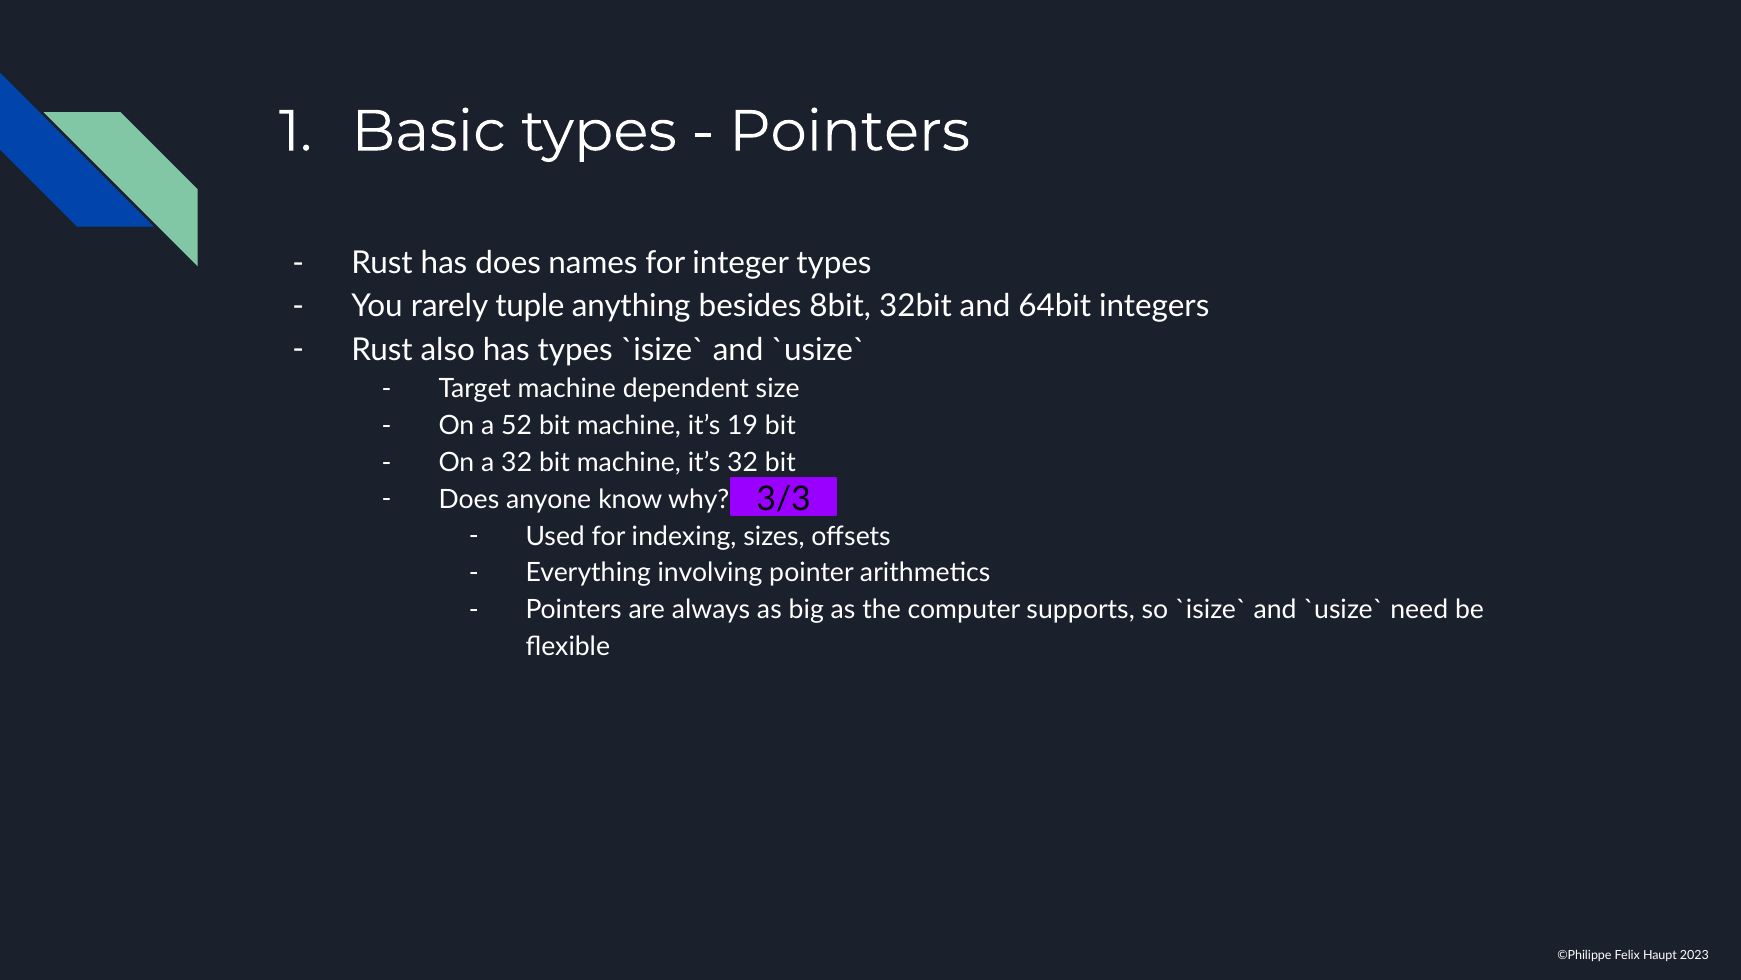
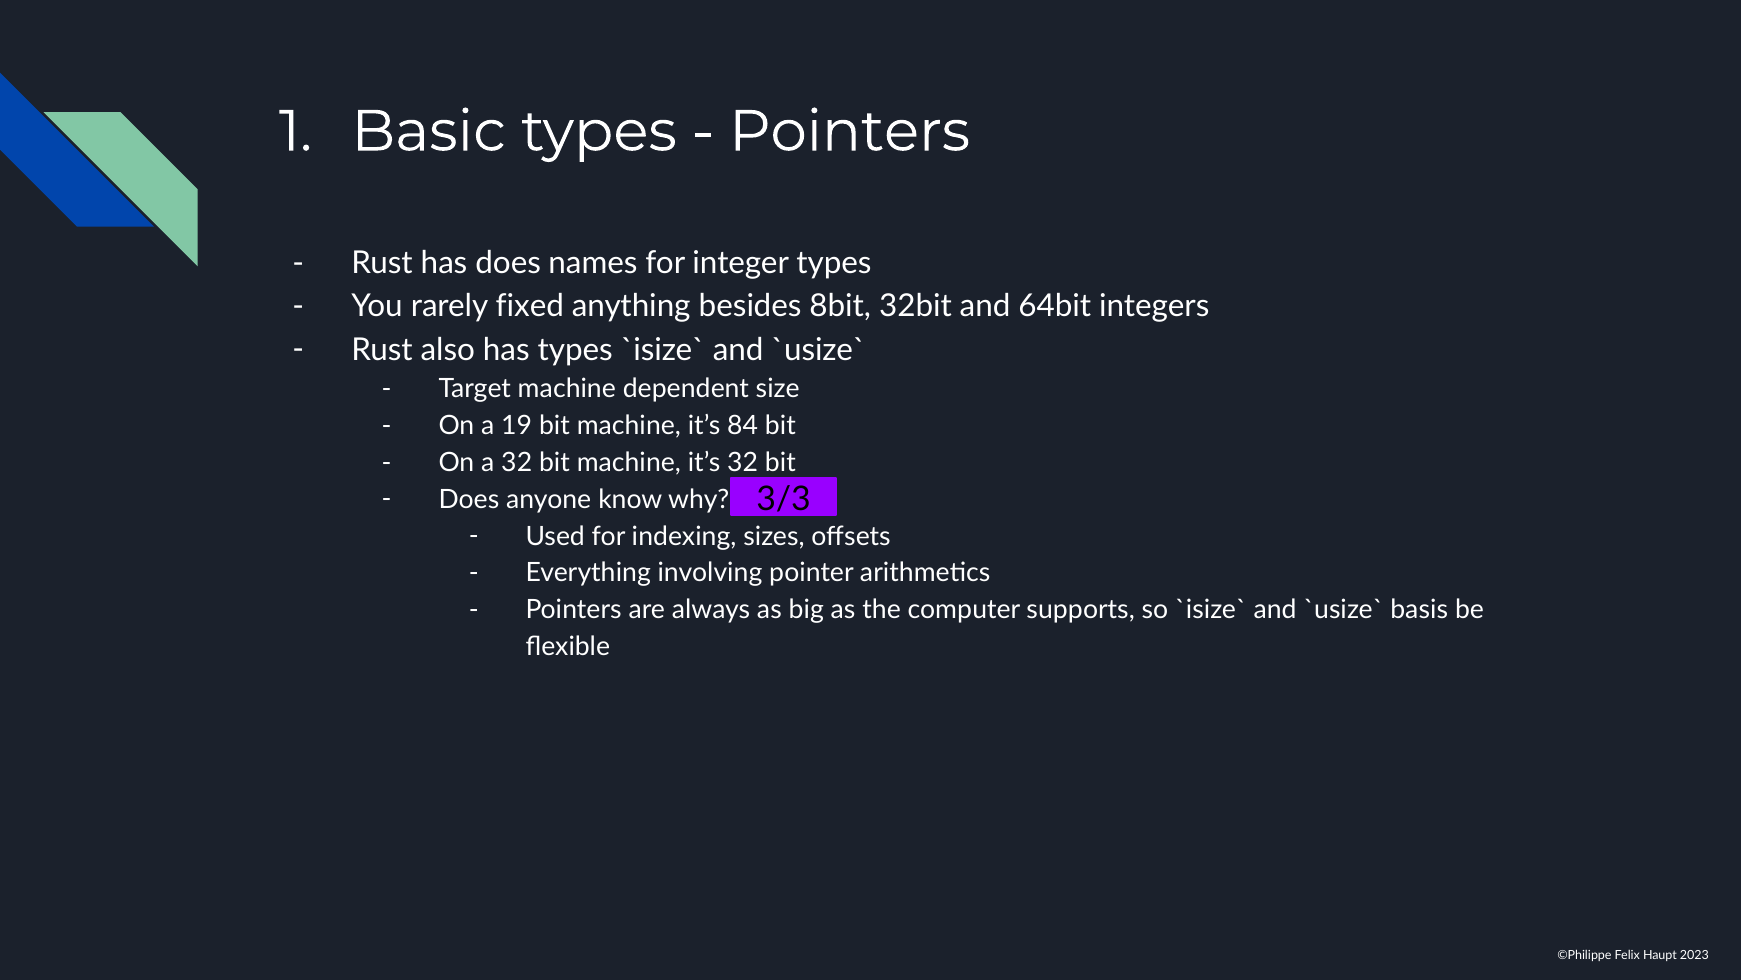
tuple: tuple -> fixed
52: 52 -> 19
19: 19 -> 84
need: need -> basis
